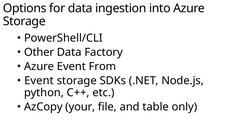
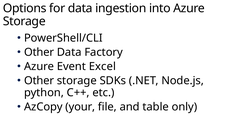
From: From -> Excel
Event at (39, 81): Event -> Other
